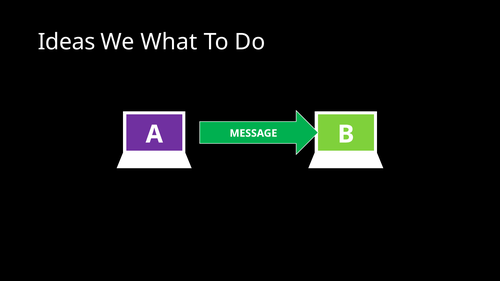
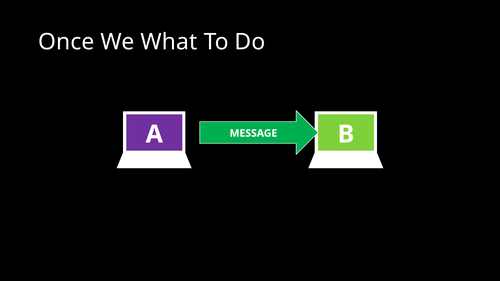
Ideas: Ideas -> Once
